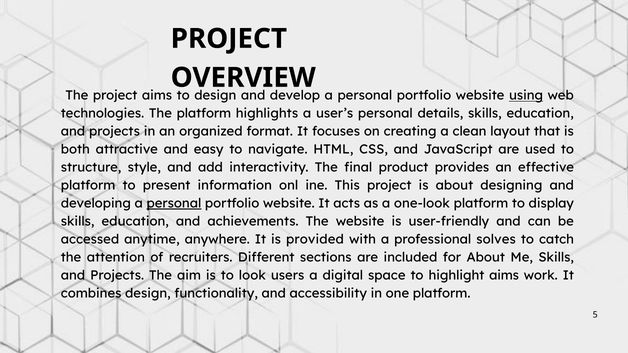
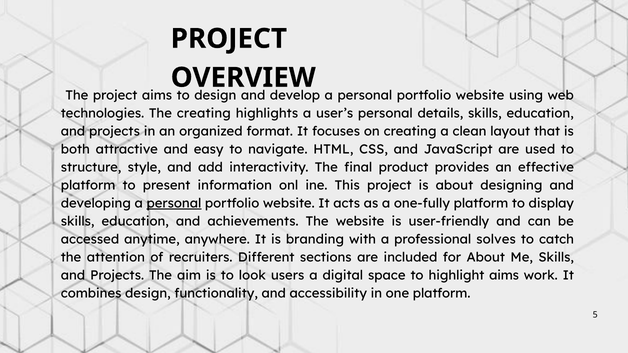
using underline: present -> none
The platform: platform -> creating
one-look: one-look -> one-fully
provided: provided -> branding
